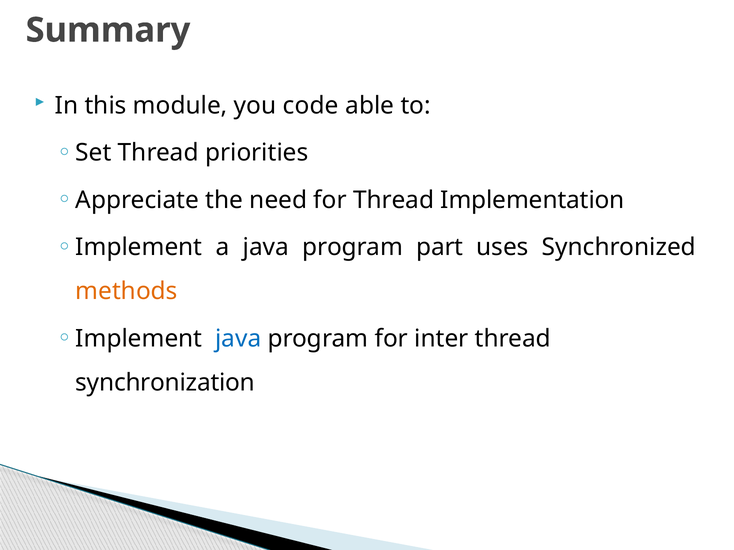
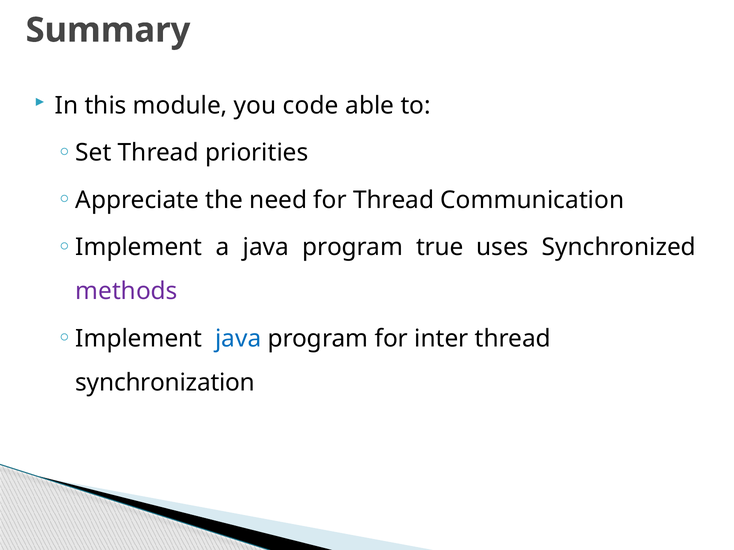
Implementation: Implementation -> Communication
part: part -> true
methods colour: orange -> purple
